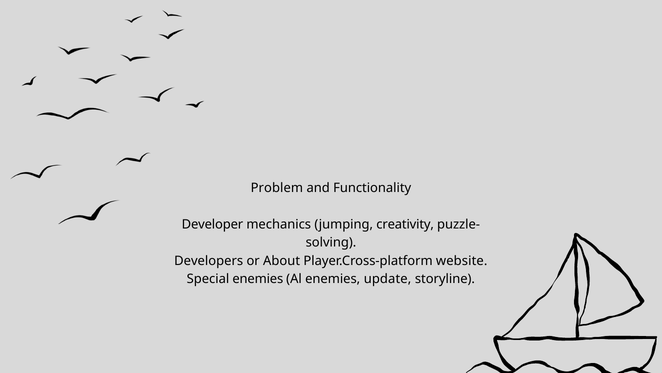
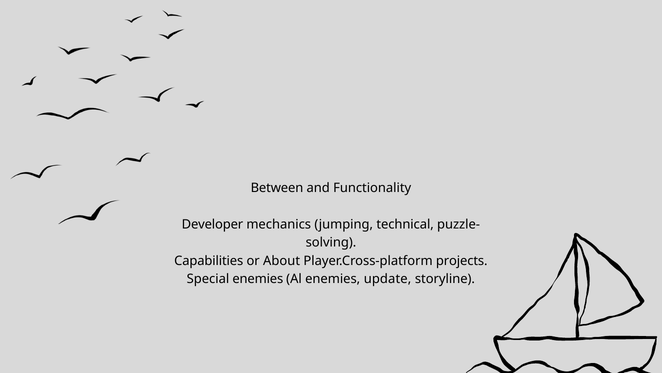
Problem: Problem -> Between
creativity: creativity -> technical
Developers: Developers -> Capabilities
website: website -> projects
